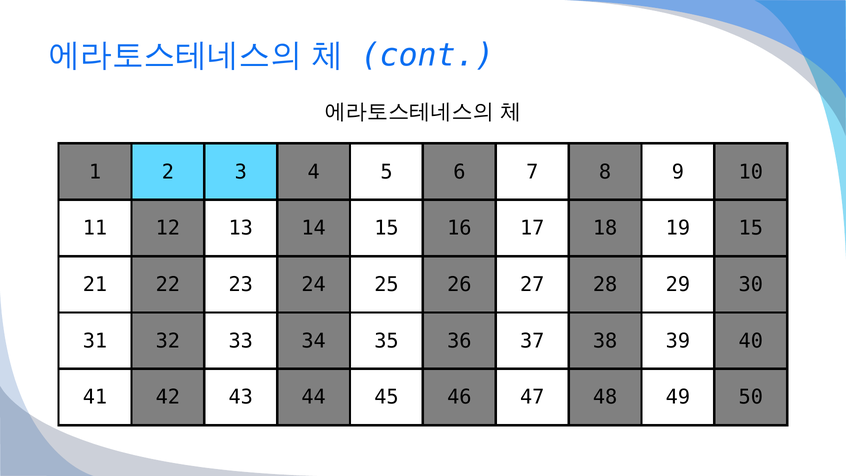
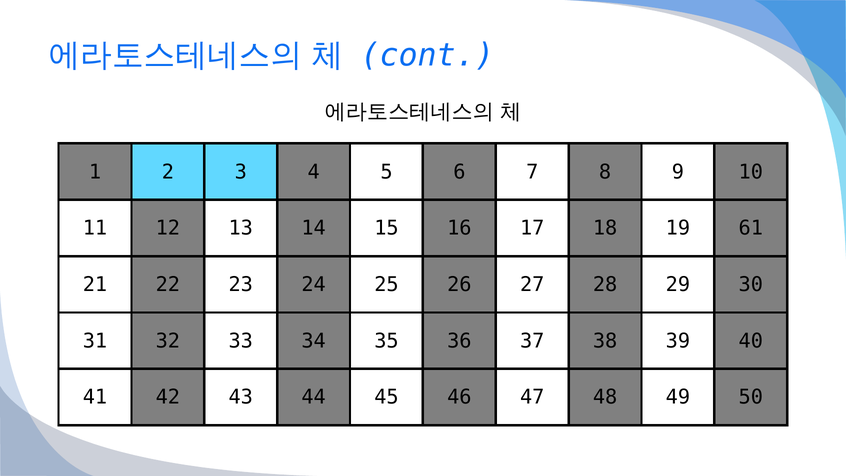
19 15: 15 -> 61
